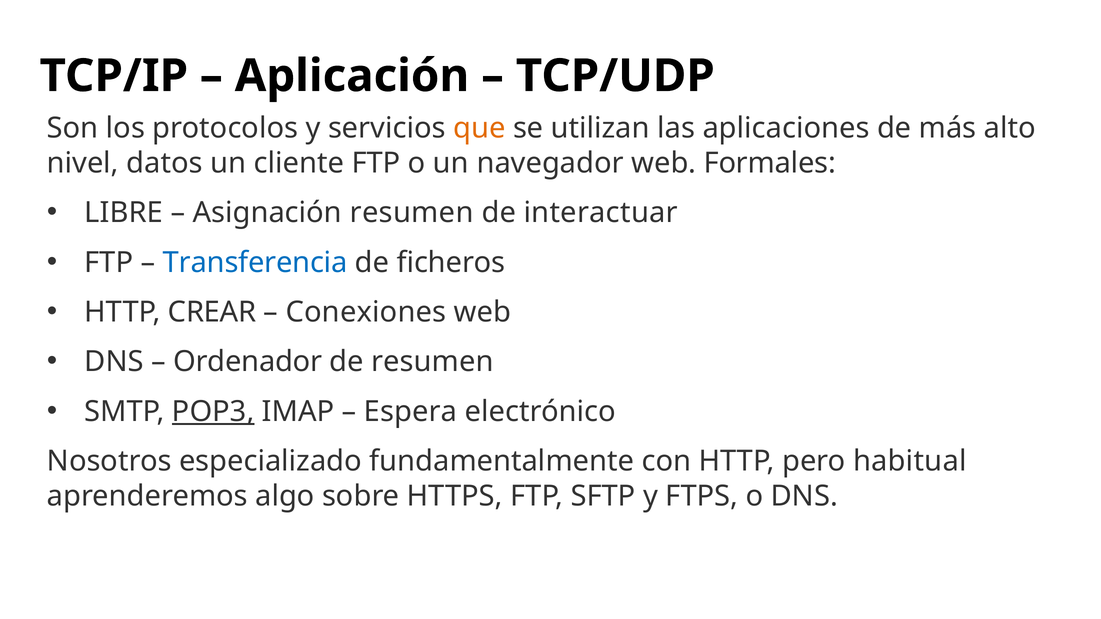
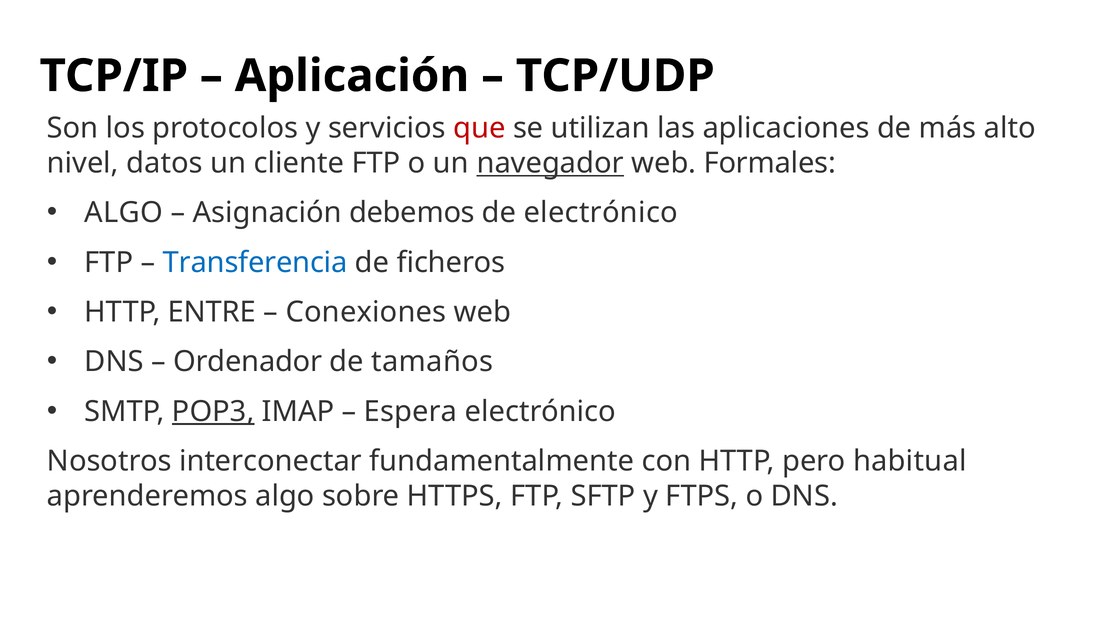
que colour: orange -> red
navegador underline: none -> present
LIBRE at (124, 213): LIBRE -> ALGO
Asignación resumen: resumen -> debemos
de interactuar: interactuar -> electrónico
CREAR: CREAR -> ENTRE
de resumen: resumen -> tamaños
especializado: especializado -> interconectar
